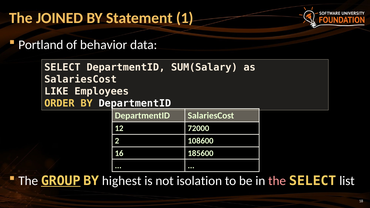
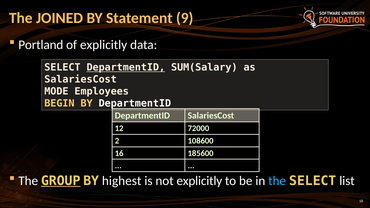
1: 1 -> 9
of behavior: behavior -> explicitly
DepartmentID at (126, 67) underline: none -> present
LIKE: LIKE -> MODE
ORDER: ORDER -> BEGIN
not isolation: isolation -> explicitly
the at (277, 181) colour: pink -> light blue
